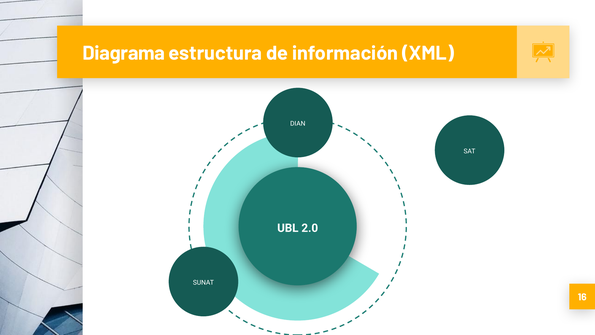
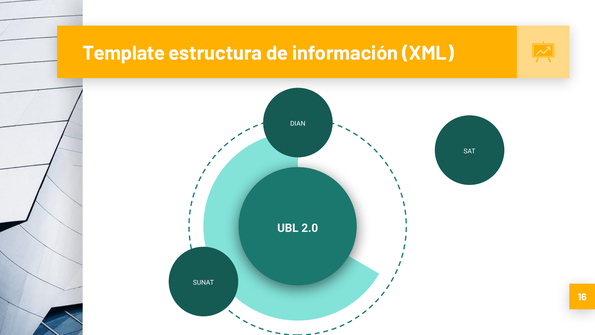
Diagrama: Diagrama -> Template
